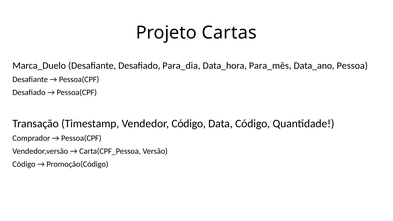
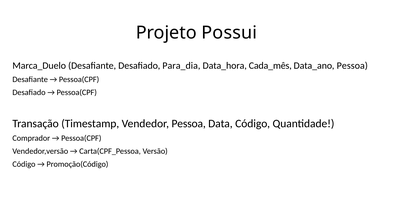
Cartas: Cartas -> Possui
Para_mês: Para_mês -> Cada_mês
Vendedor Código: Código -> Pessoa
